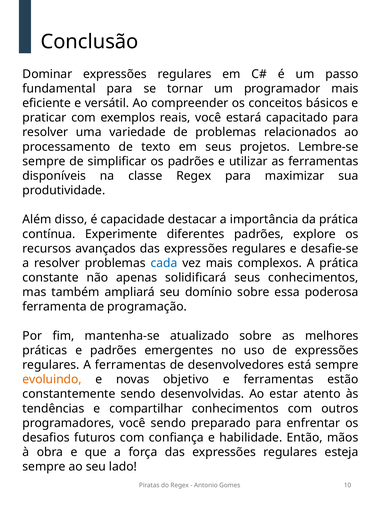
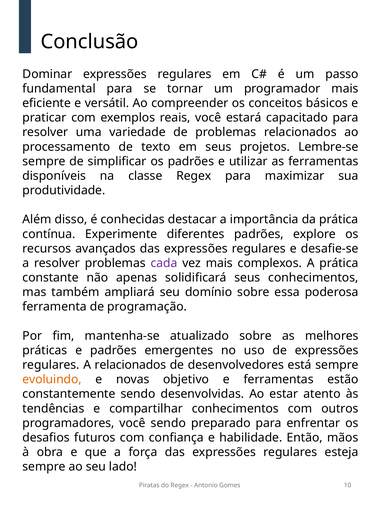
capacidade: capacidade -> conhecidas
cada colour: blue -> purple
A ferramentas: ferramentas -> relacionados
